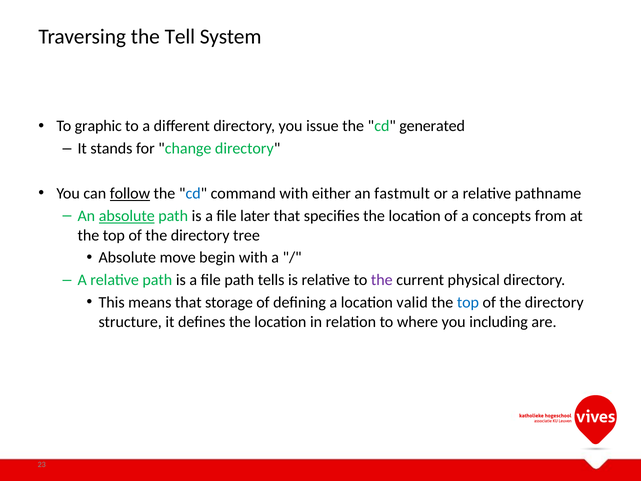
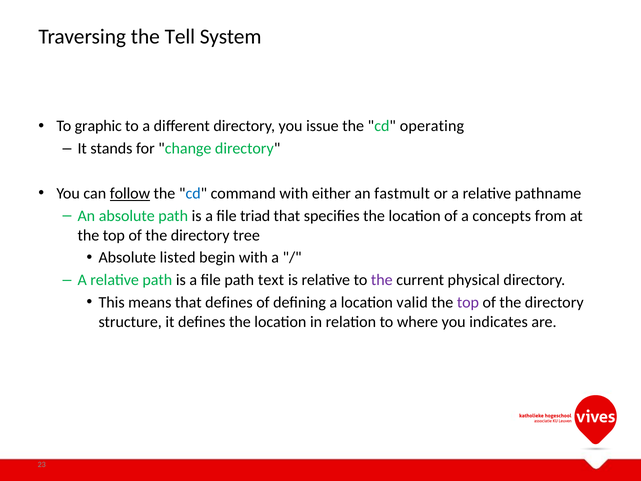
generated: generated -> operating
absolute at (127, 216) underline: present -> none
later: later -> triad
move: move -> listed
tells: tells -> text
that storage: storage -> defines
top at (468, 302) colour: blue -> purple
including: including -> indicates
